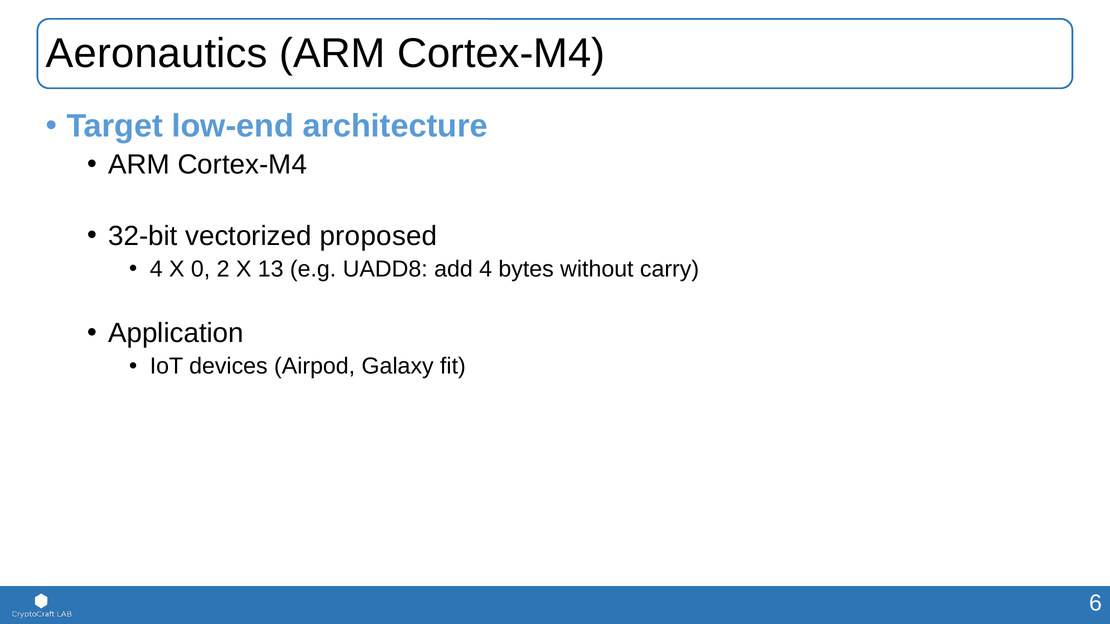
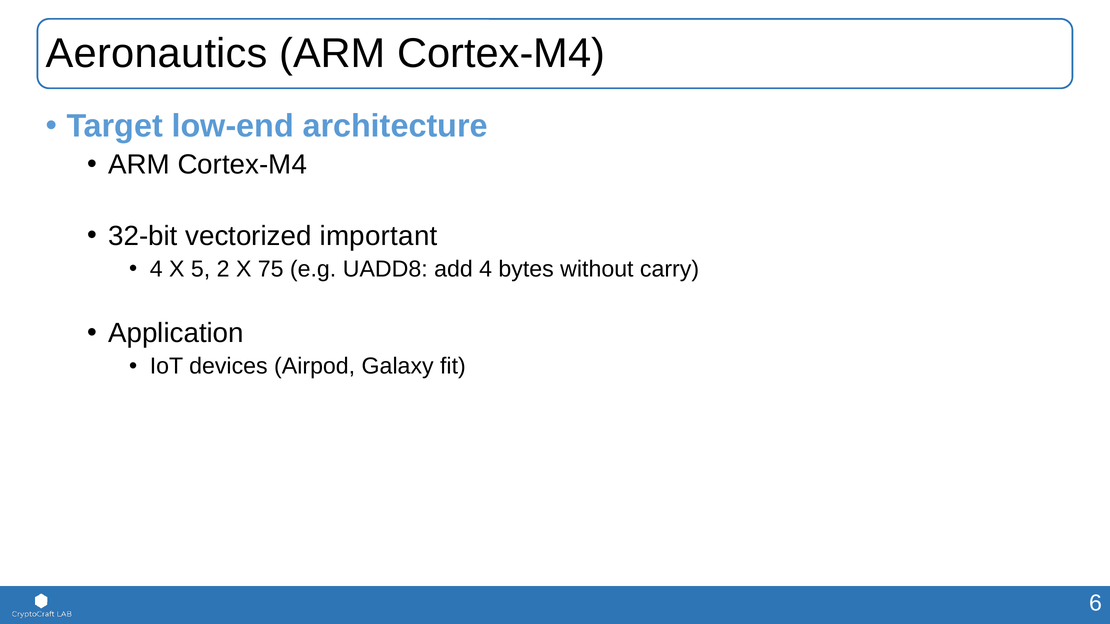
proposed: proposed -> important
0: 0 -> 5
13: 13 -> 75
